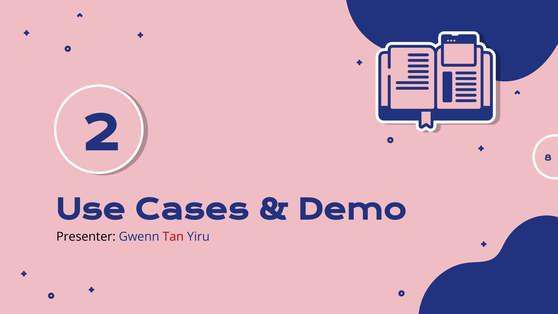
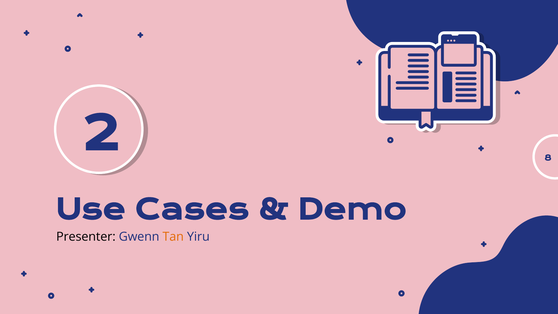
Tan colour: red -> orange
